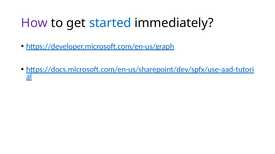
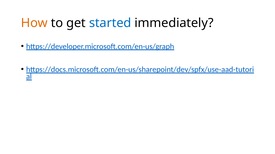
How colour: purple -> orange
